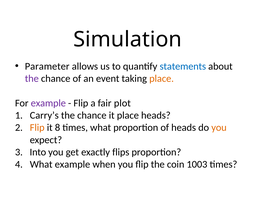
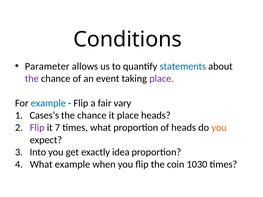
Simulation: Simulation -> Conditions
place at (162, 79) colour: orange -> purple
example at (48, 103) colour: purple -> blue
plot: plot -> vary
Carry’s: Carry’s -> Cases’s
Flip at (37, 128) colour: orange -> purple
8: 8 -> 7
flips: flips -> idea
1003: 1003 -> 1030
